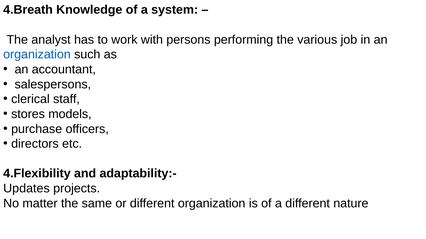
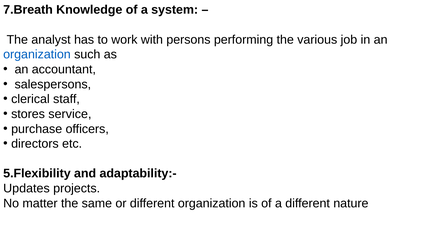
4.Breath: 4.Breath -> 7.Breath
models: models -> service
4.Flexibility: 4.Flexibility -> 5.Flexibility
